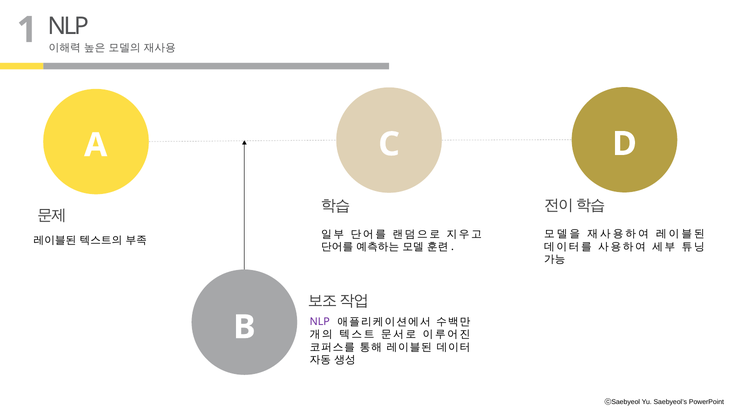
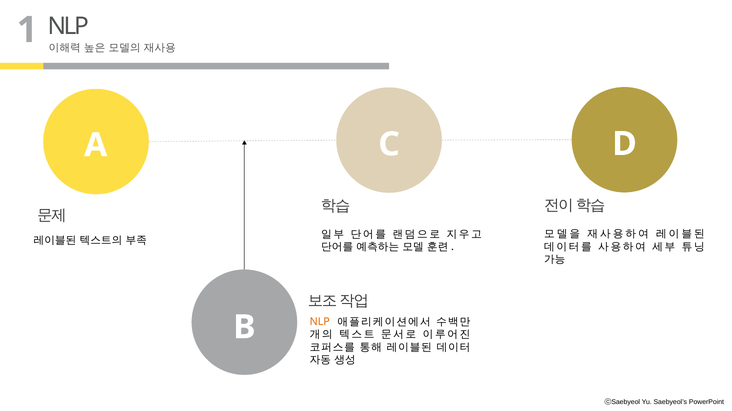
NLP at (320, 322) colour: purple -> orange
